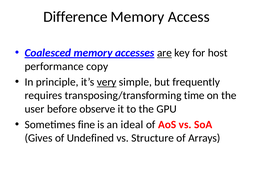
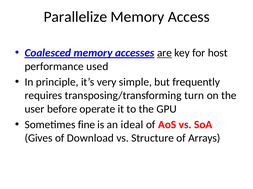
Difference: Difference -> Parallelize
copy: copy -> used
very underline: present -> none
time: time -> turn
observe: observe -> operate
Undefined: Undefined -> Download
